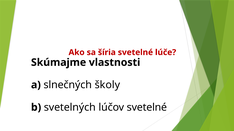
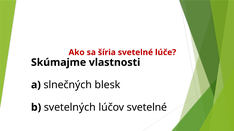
školy: školy -> blesk
